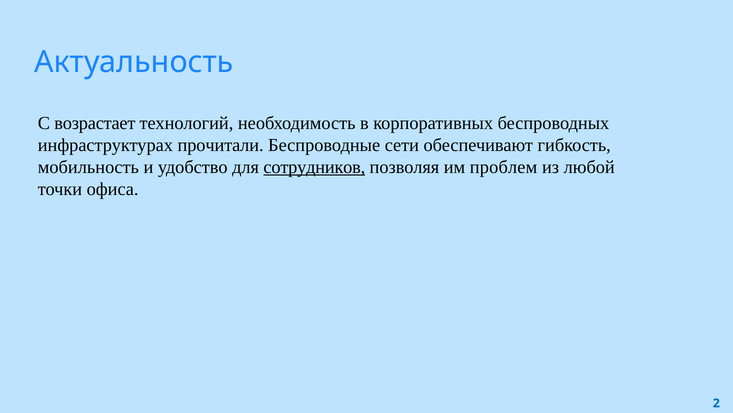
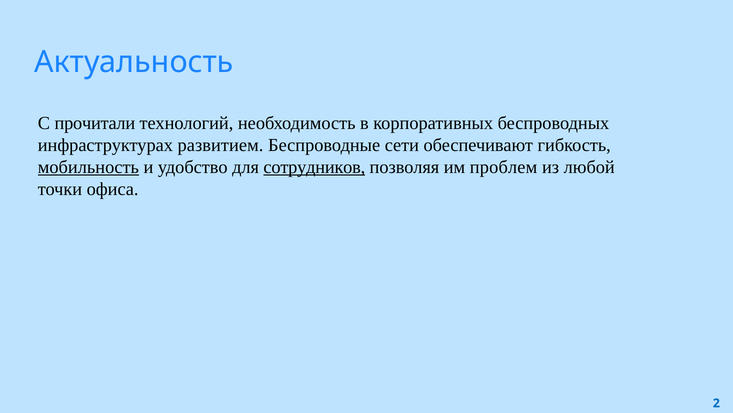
возрастает: возрастает -> прочитали
прочитали: прочитали -> развитием
мобильность underline: none -> present
